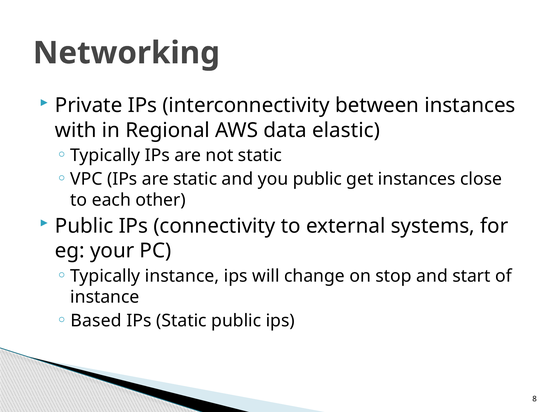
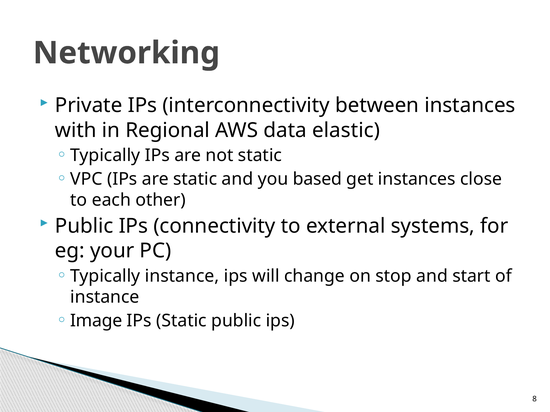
you public: public -> based
Based: Based -> Image
